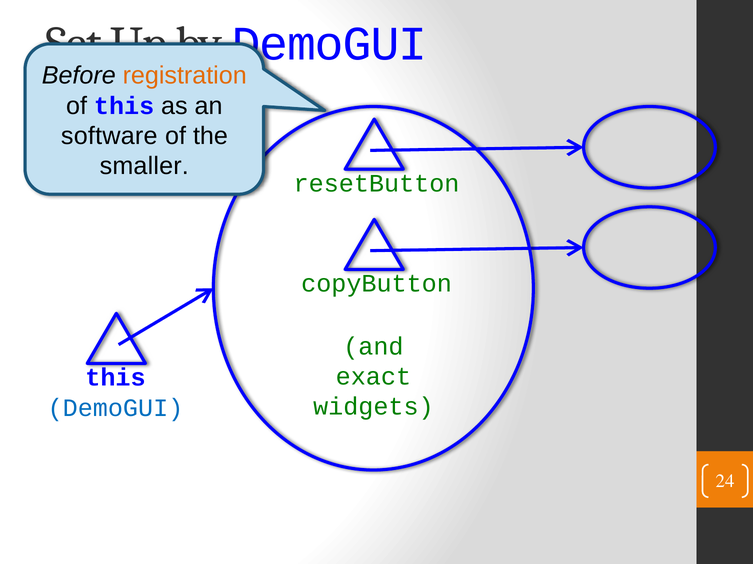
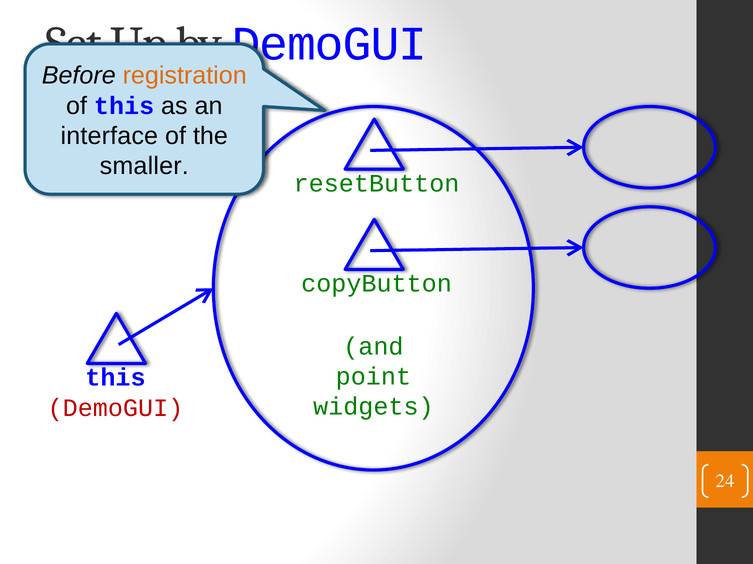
software: software -> interface
exact: exact -> point
DemoGUI at (115, 408) colour: blue -> red
